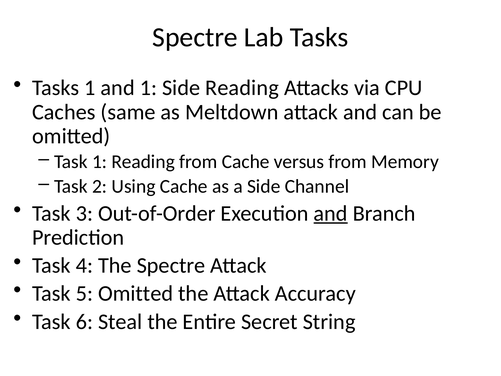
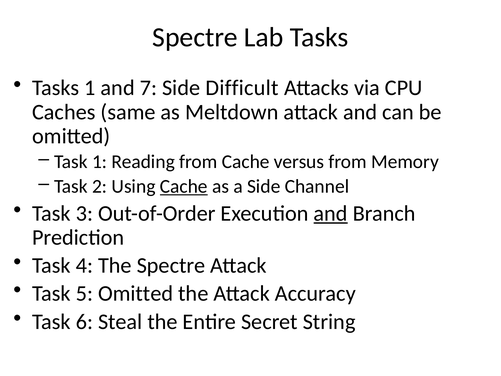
and 1: 1 -> 7
Side Reading: Reading -> Difficult
Cache at (184, 186) underline: none -> present
